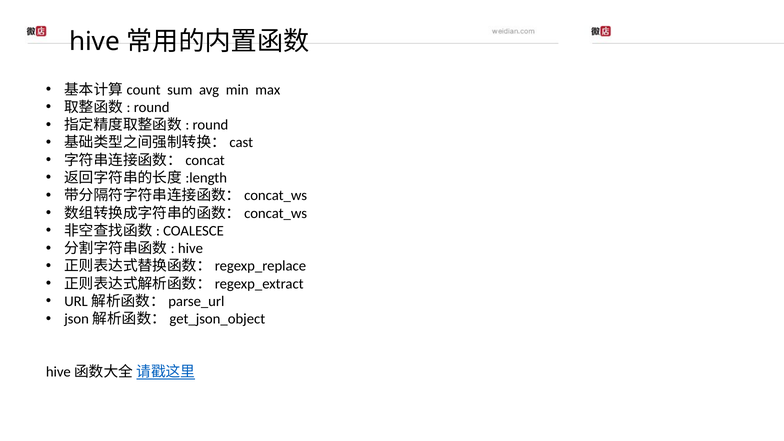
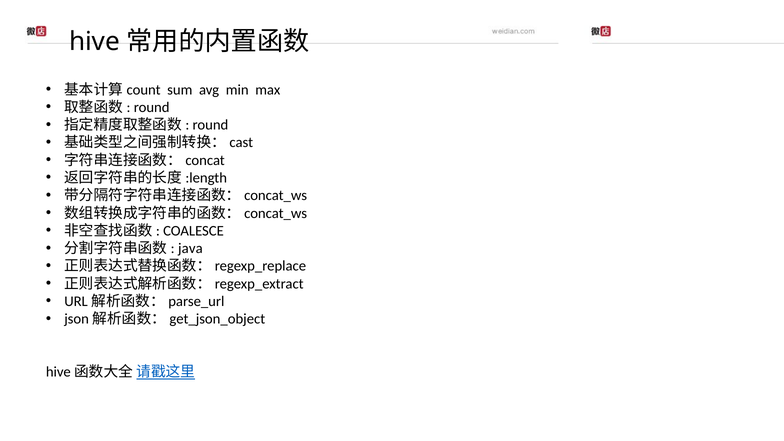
hive at (190, 248): hive -> java
